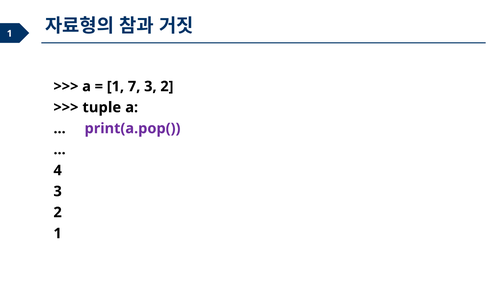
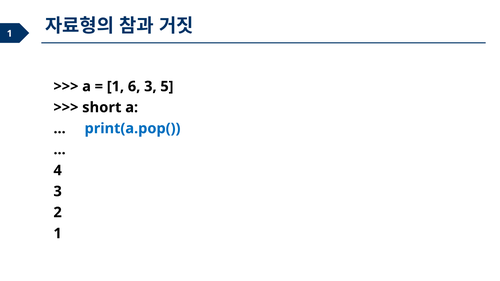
7: 7 -> 6
2 at (167, 87): 2 -> 5
tuple: tuple -> short
print(a.pop( colour: purple -> blue
